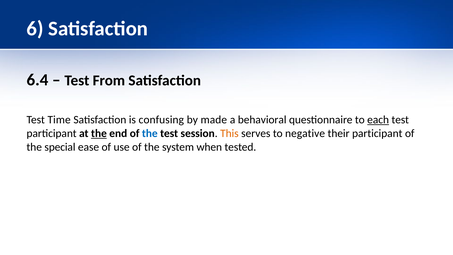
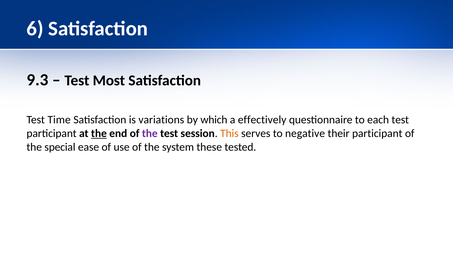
6.4: 6.4 -> 9.3
From: From -> Most
confusing: confusing -> variations
made: made -> which
behavioral: behavioral -> effectively
each underline: present -> none
the at (150, 133) colour: blue -> purple
when: when -> these
